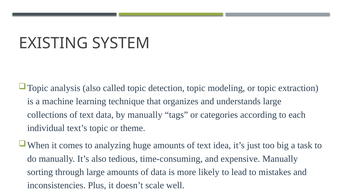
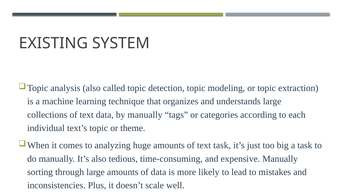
text idea: idea -> task
